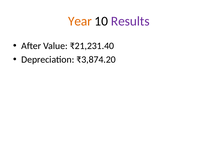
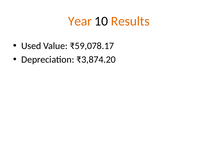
Results colour: purple -> orange
After: After -> Used
₹21,231.40: ₹21,231.40 -> ₹59,078.17
